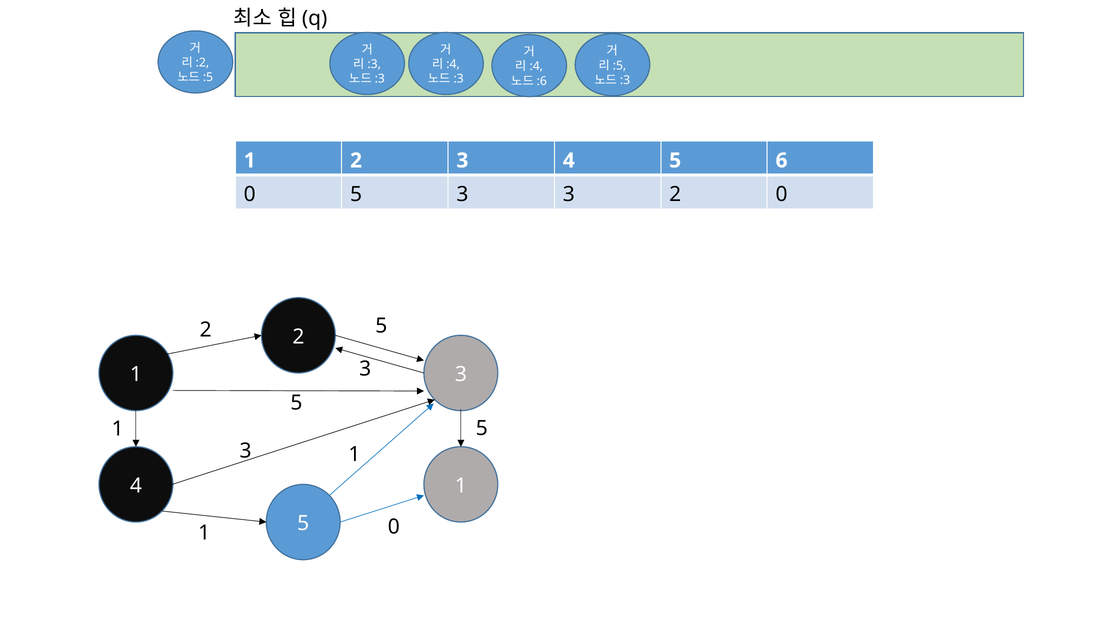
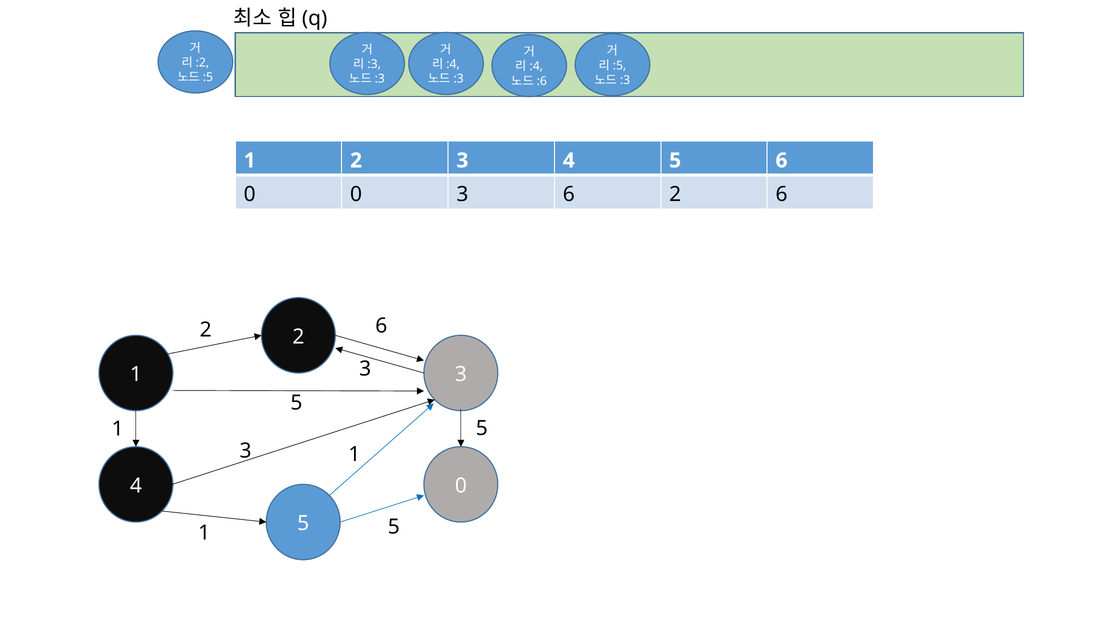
0 5: 5 -> 0
3 3: 3 -> 6
0 at (782, 195): 0 -> 6
5 at (381, 326): 5 -> 6
4 1: 1 -> 0
1 0: 0 -> 5
